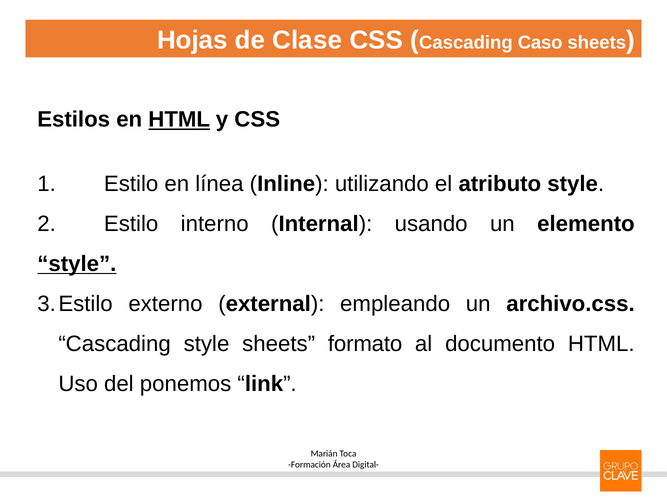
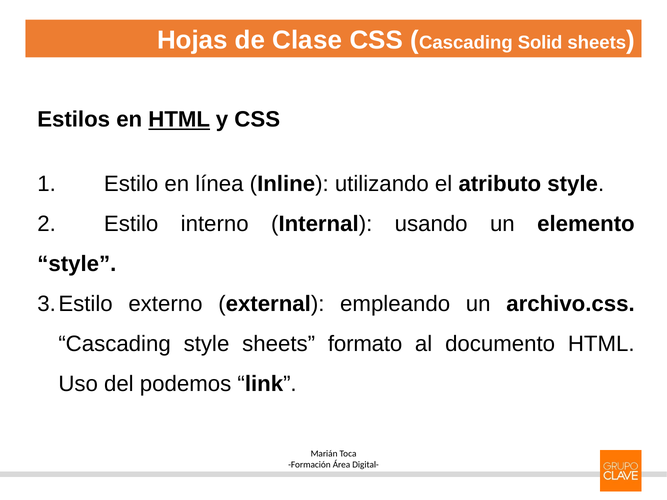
Caso: Caso -> Solid
style at (77, 264) underline: present -> none
ponemos: ponemos -> podemos
